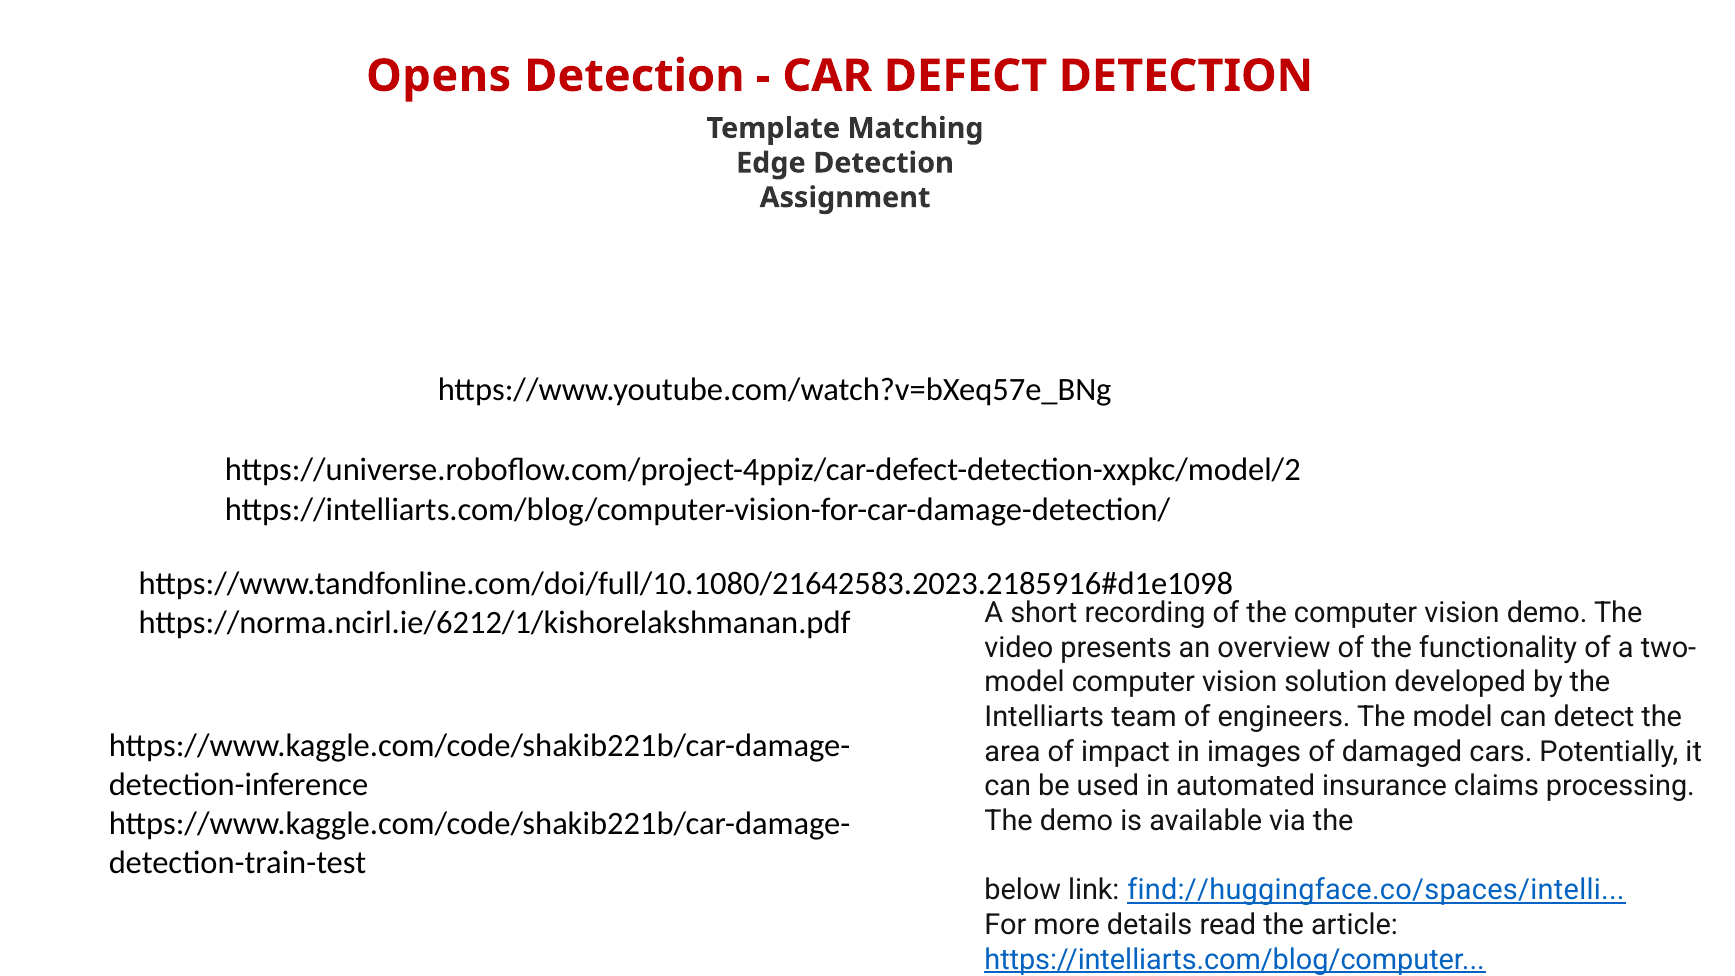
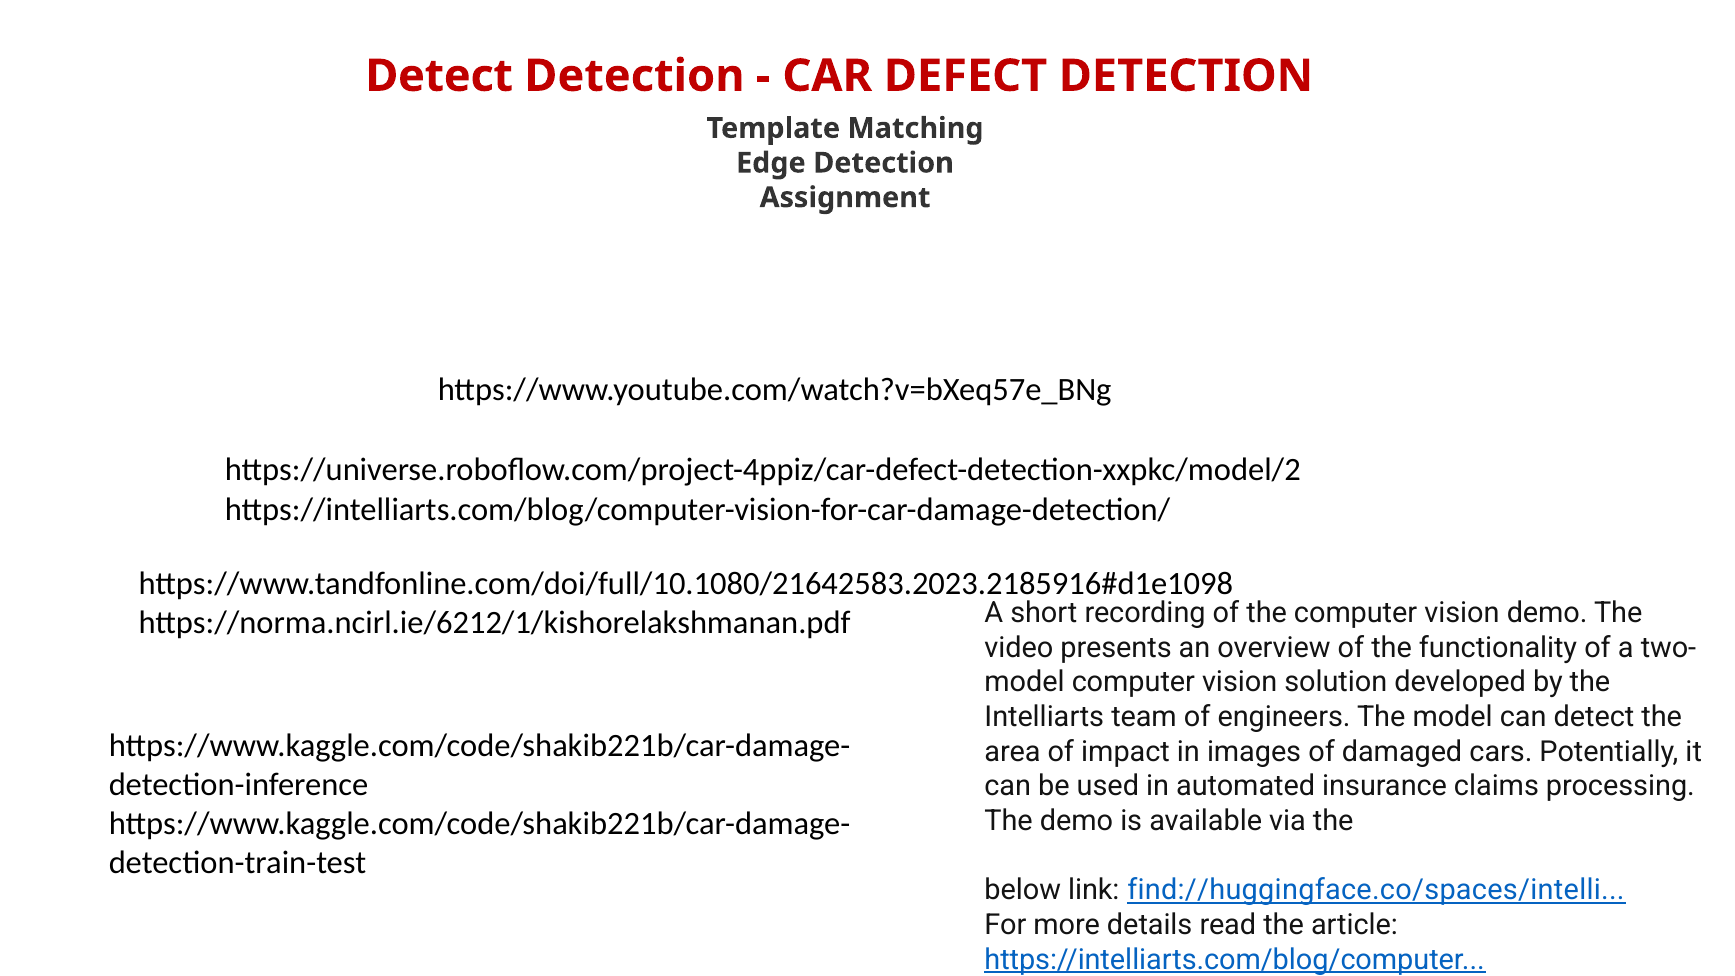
Opens at (439, 76): Opens -> Detect
